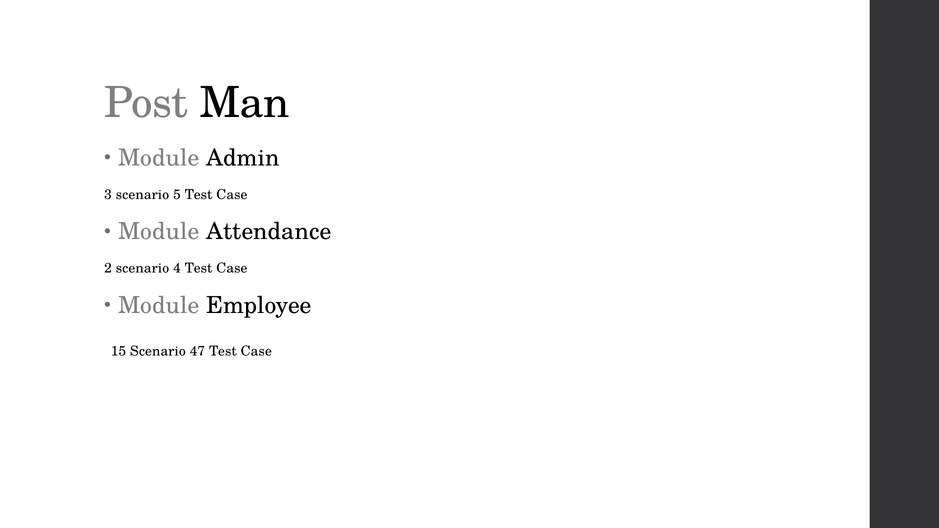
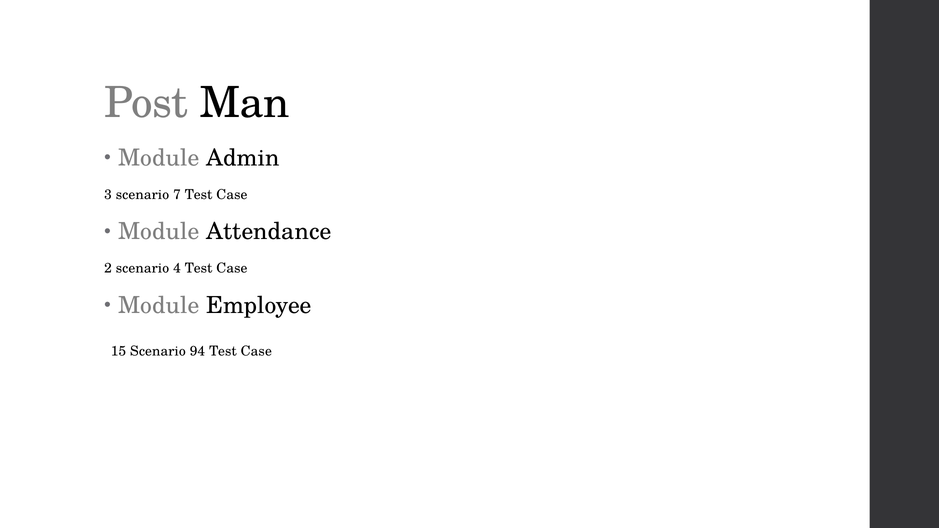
5: 5 -> 7
47: 47 -> 94
